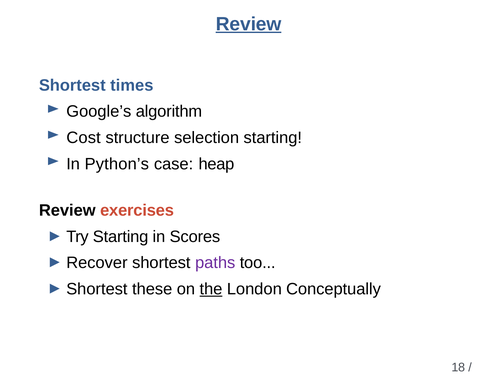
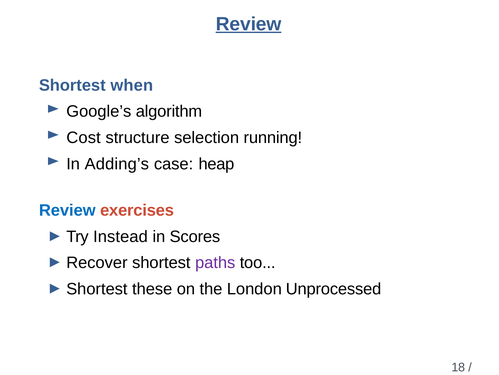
times: times -> when
selection starting: starting -> running
Python’s: Python’s -> Adding’s
Review at (67, 210) colour: black -> blue
Starting at (121, 236): Starting -> Instead
the underline: present -> none
Conceptually: Conceptually -> Unprocessed
